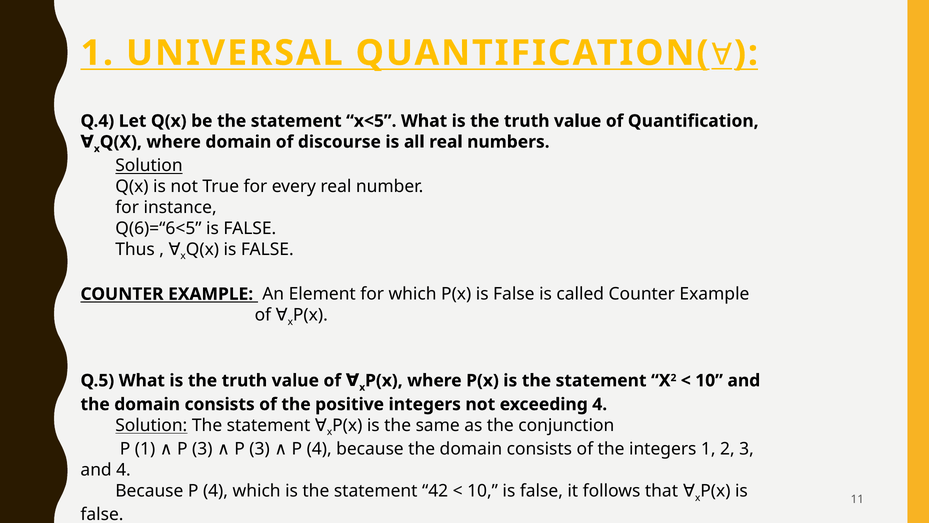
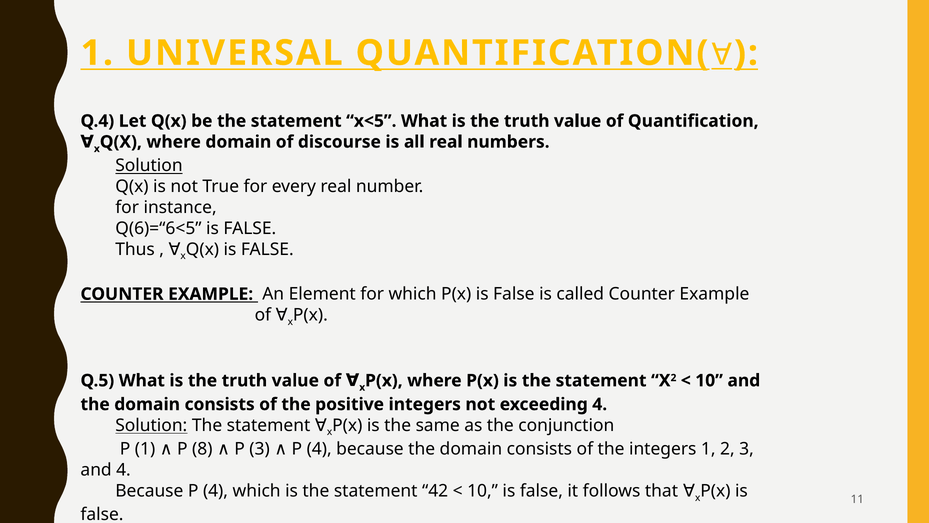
1 P 3: 3 -> 8
